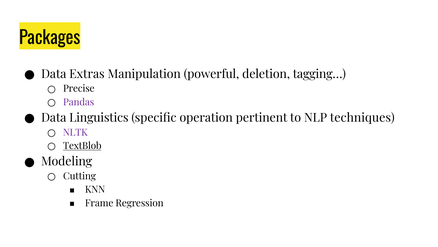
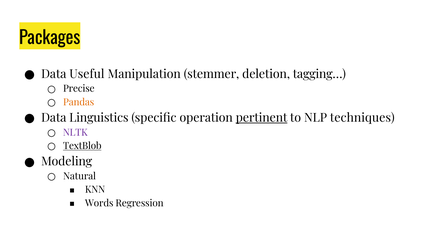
Extras: Extras -> Useful
powerful: powerful -> stemmer
Pandas colour: purple -> orange
pertinent underline: none -> present
Cutting: Cutting -> Natural
Frame: Frame -> Words
